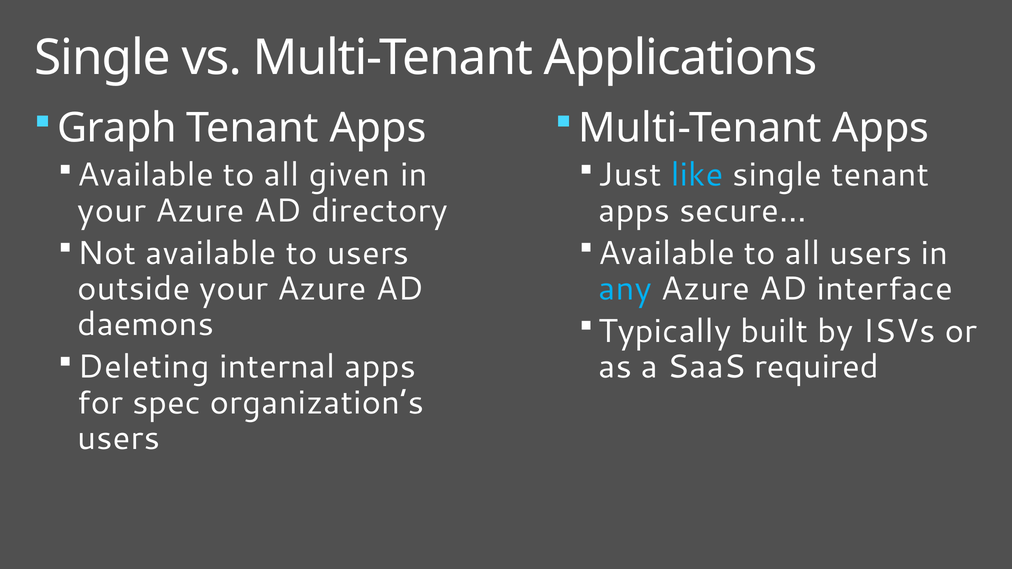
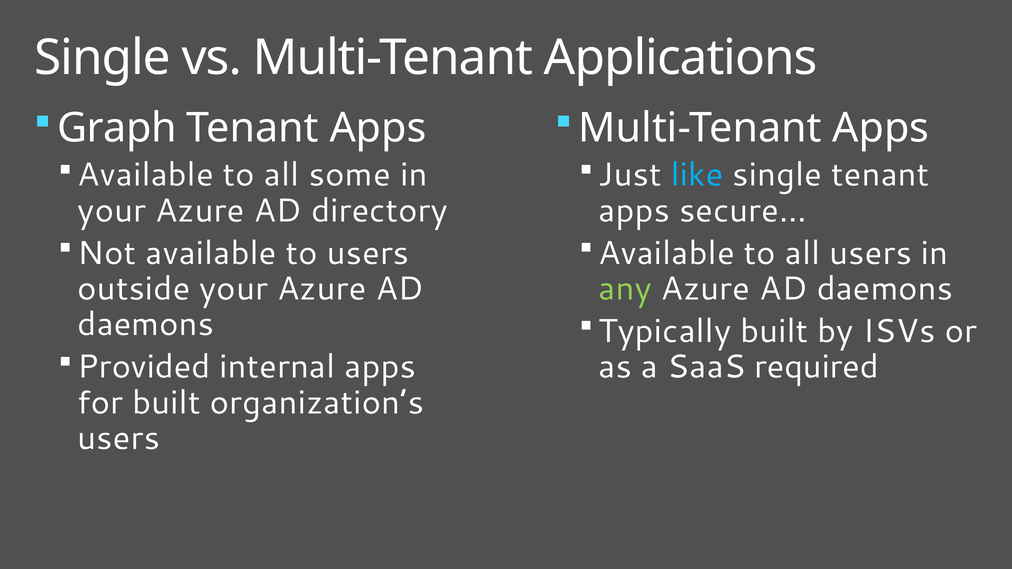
given: given -> some
any colour: light blue -> light green
interface at (885, 289): interface -> daemons
Deleting: Deleting -> Provided
for spec: spec -> built
